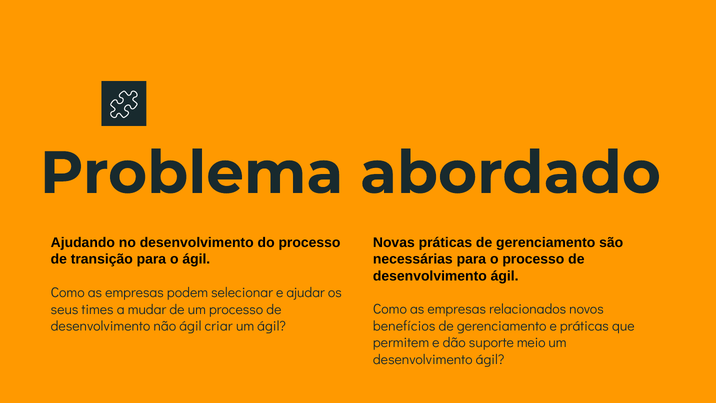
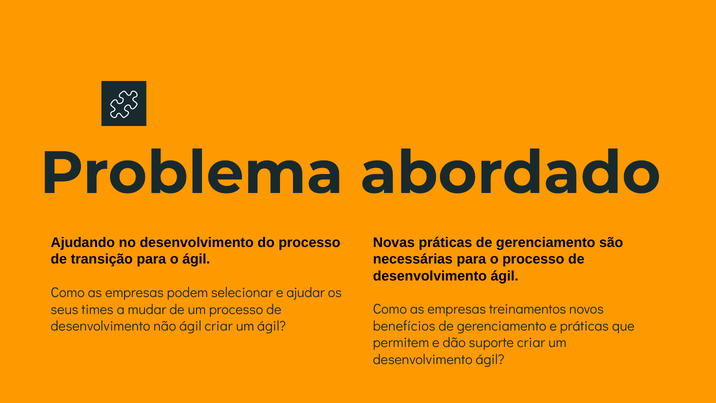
relacionados: relacionados -> treinamentos
suporte meio: meio -> criar
